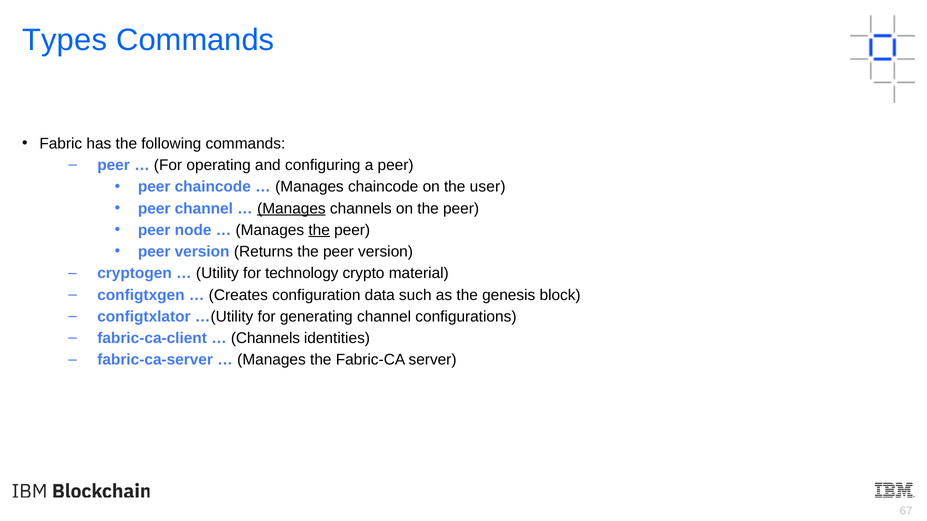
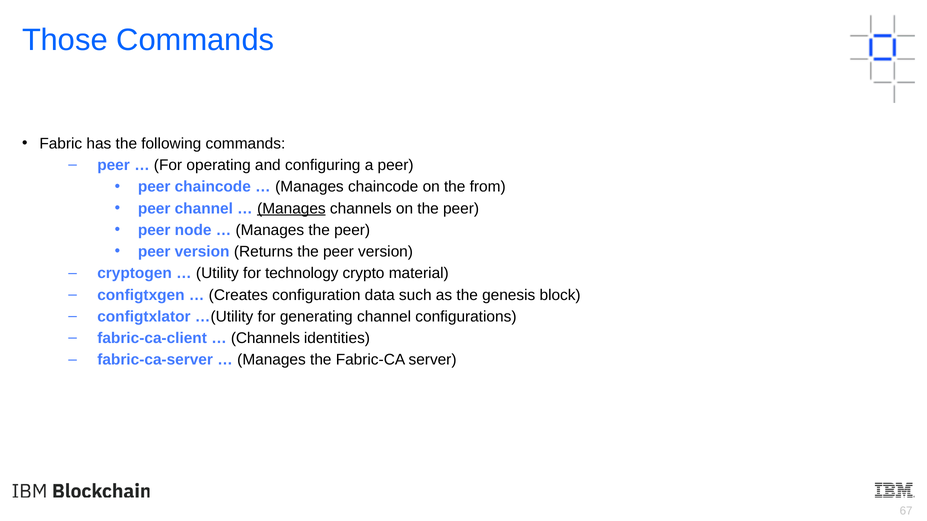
Types: Types -> Those
user: user -> from
the at (319, 230) underline: present -> none
